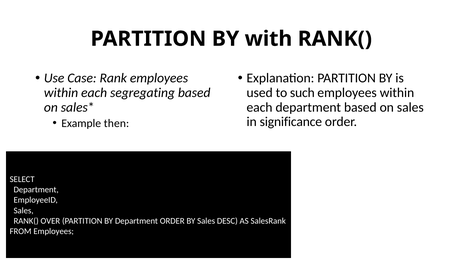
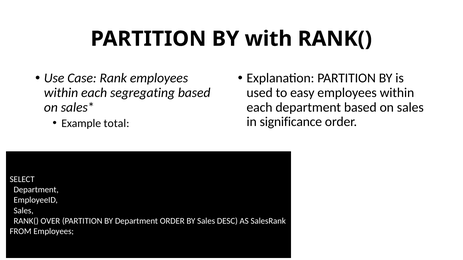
such: such -> easy
then: then -> total
